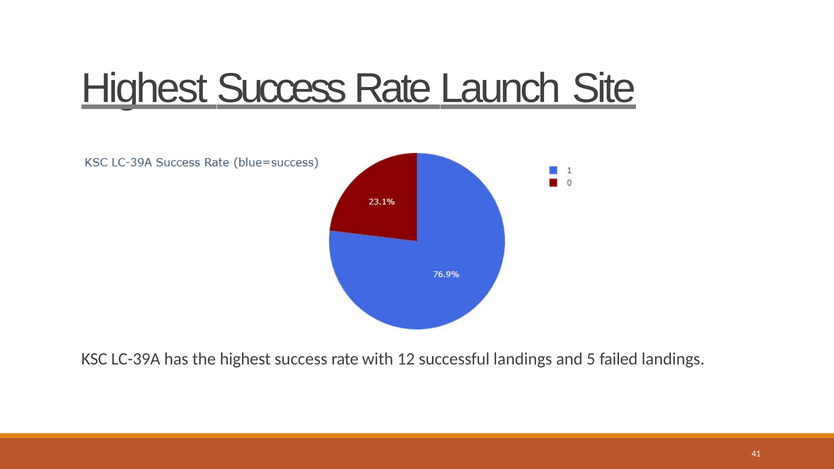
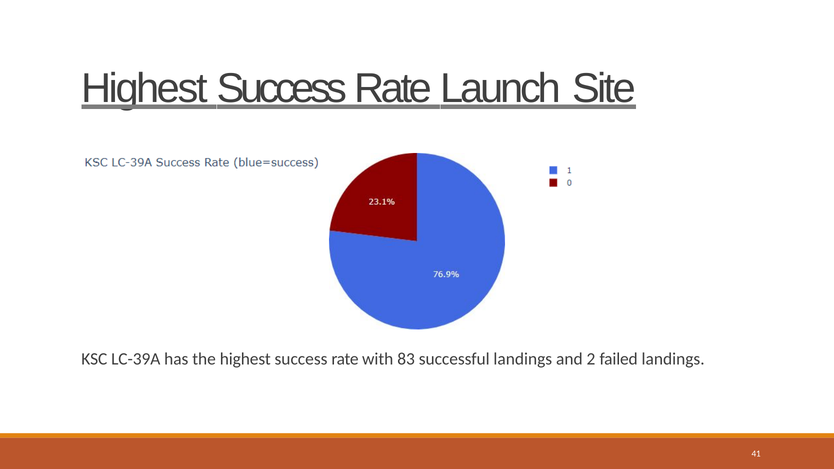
12: 12 -> 83
5: 5 -> 2
